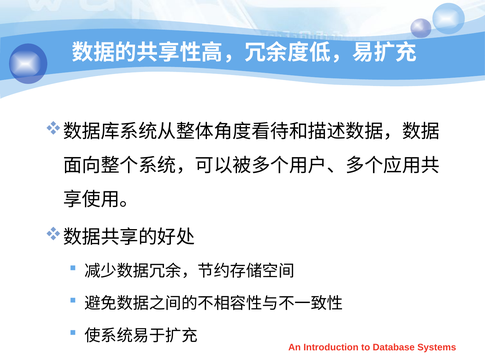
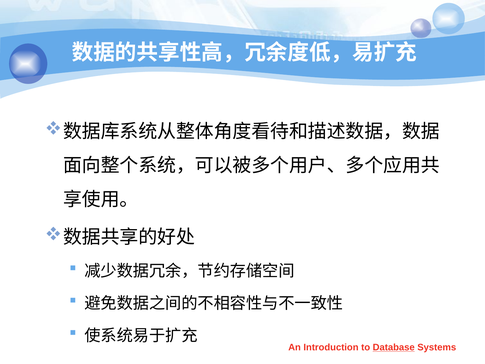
Database underline: none -> present
